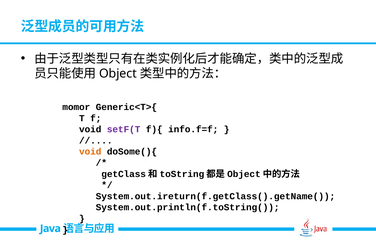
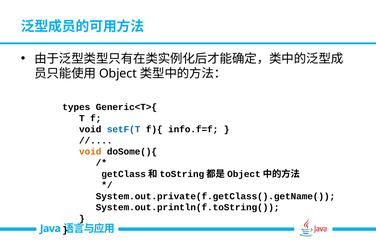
momor: momor -> types
setF(T colour: purple -> blue
System.out.ireturn(f.getClass().getName(: System.out.ireturn(f.getClass().getName( -> System.out.private(f.getClass().getName(
